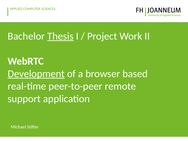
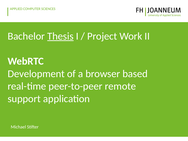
Development underline: present -> none
